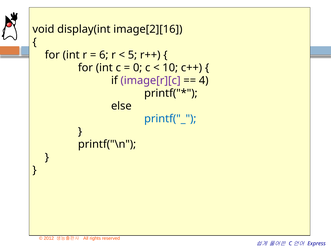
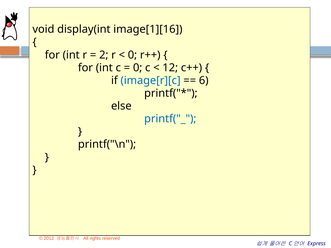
image[2][16: image[2][16 -> image[1][16
6: 6 -> 2
5 at (132, 55): 5 -> 0
10: 10 -> 12
image[r][c colour: purple -> blue
4: 4 -> 6
